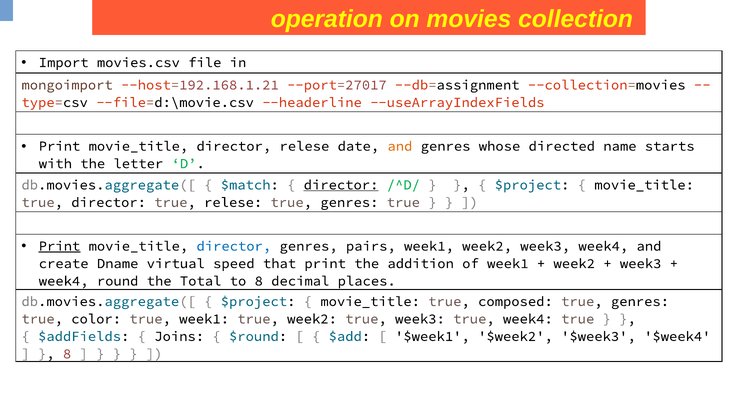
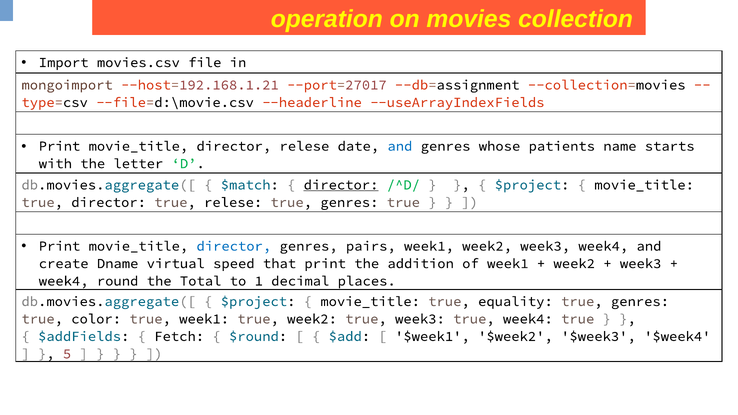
and at (400, 146) colour: orange -> blue
directed: directed -> patients
Print at (60, 246) underline: present -> none
to 8: 8 -> 1
composed: composed -> equality
Joins: Joins -> Fetch
8 at (67, 354): 8 -> 5
